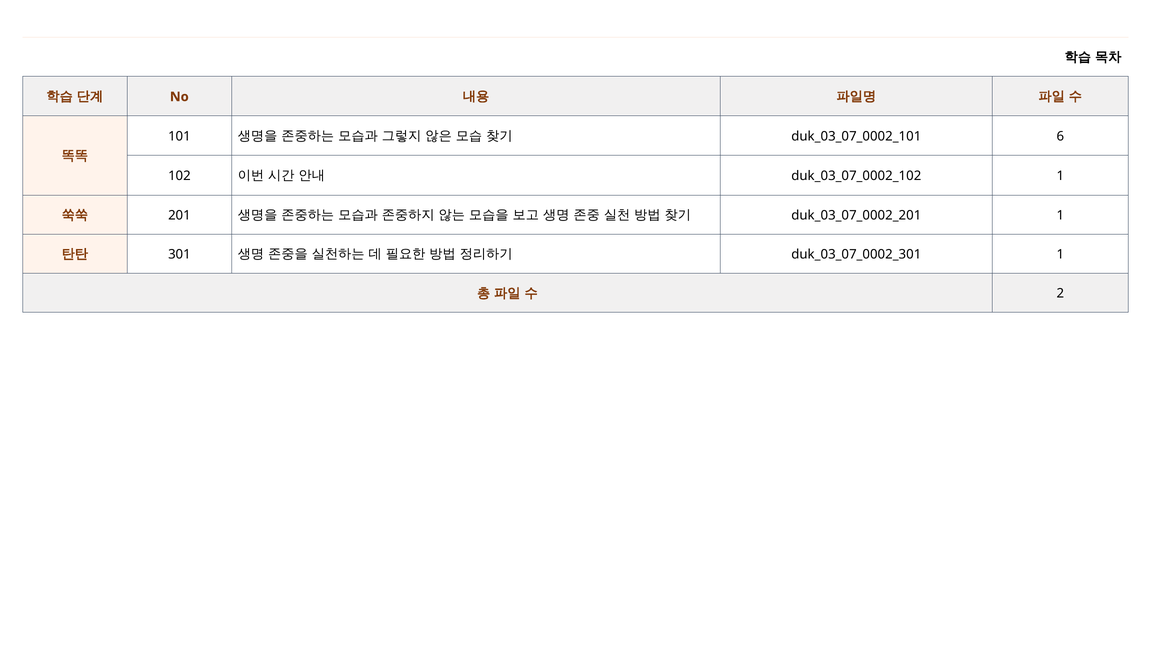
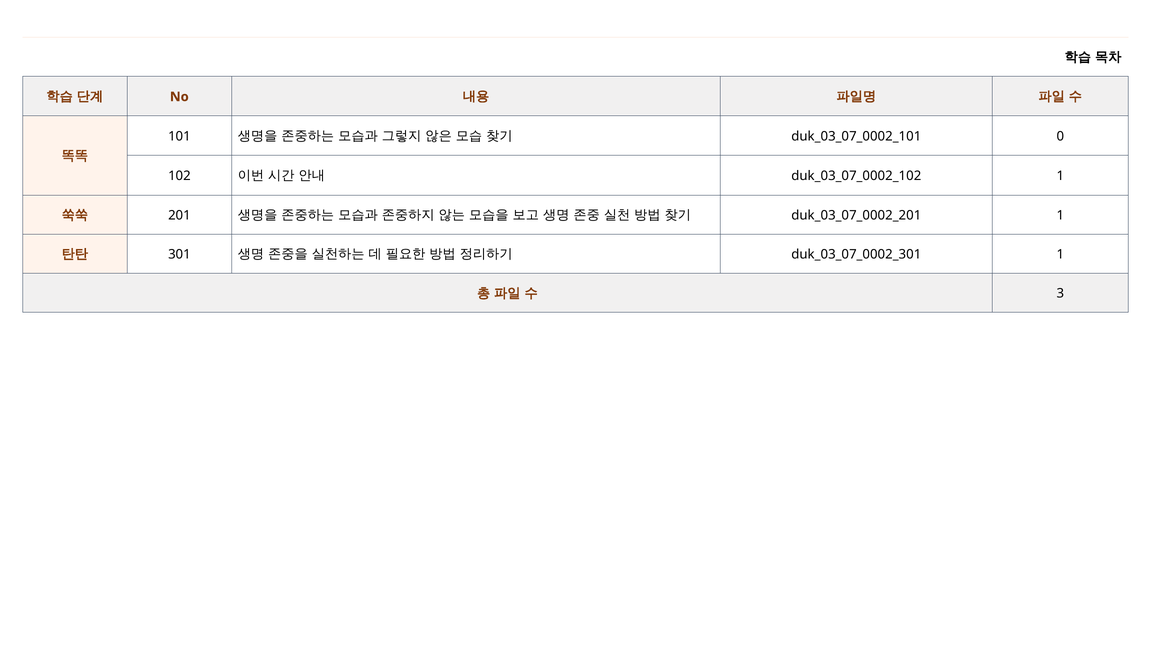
6: 6 -> 0
2: 2 -> 3
